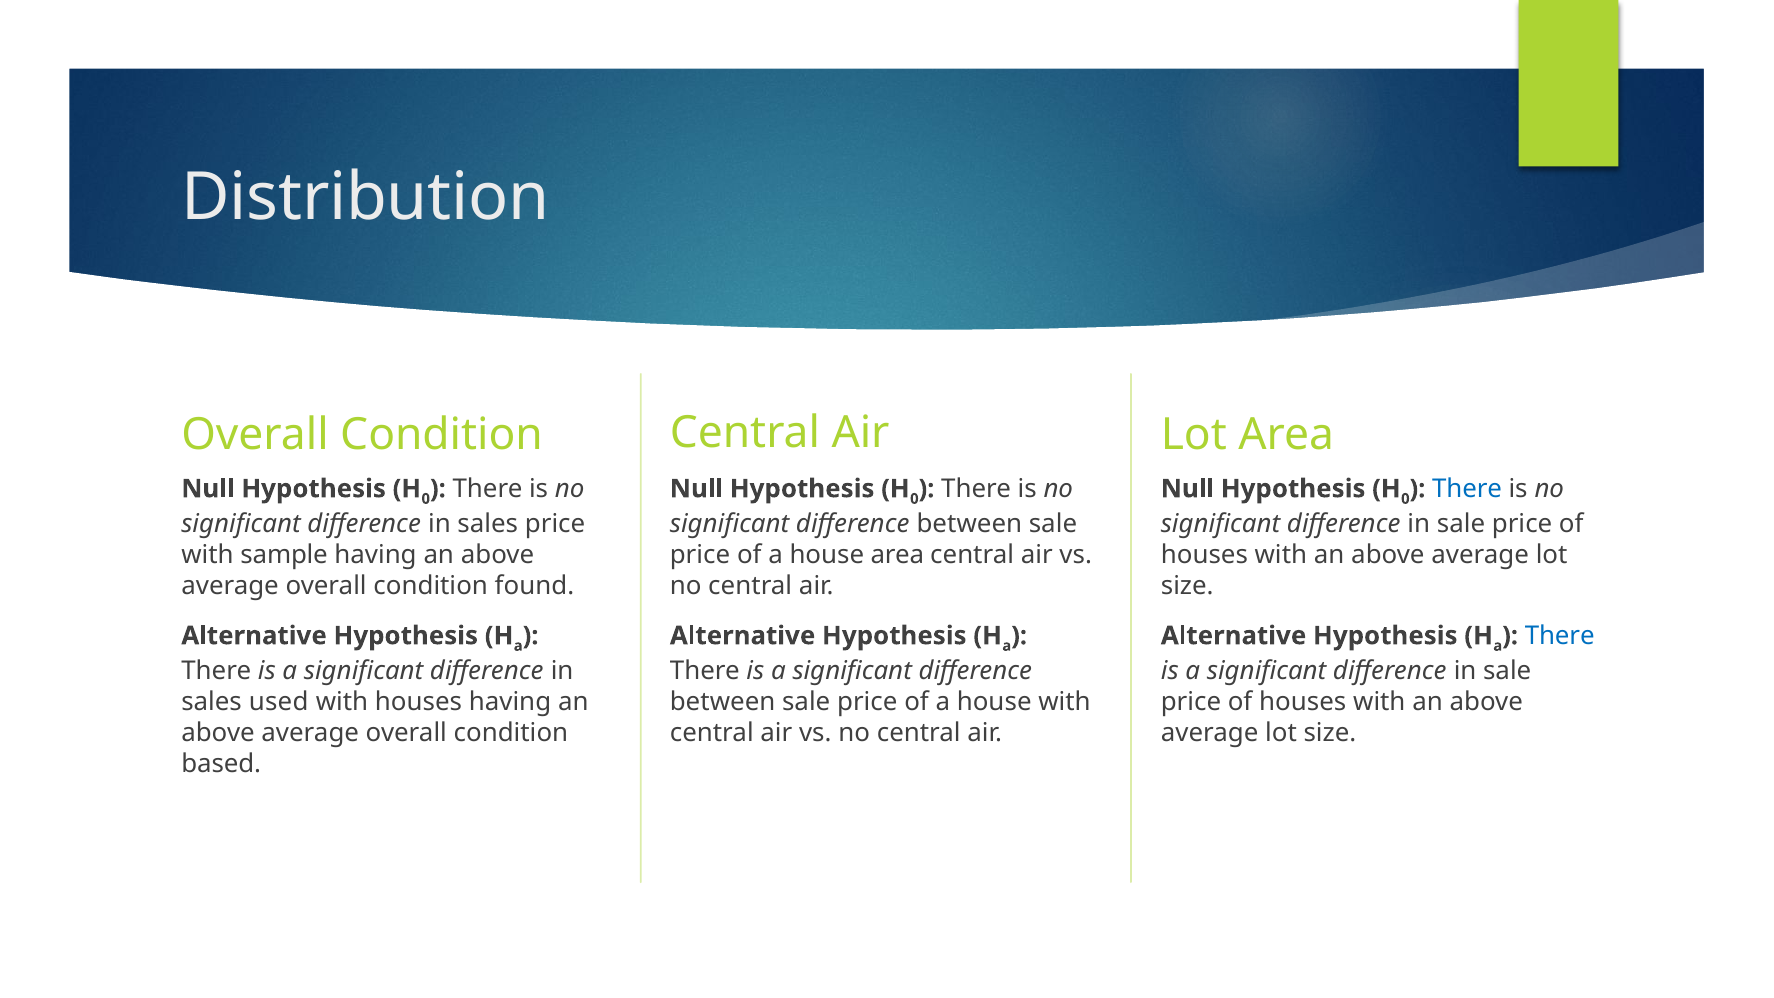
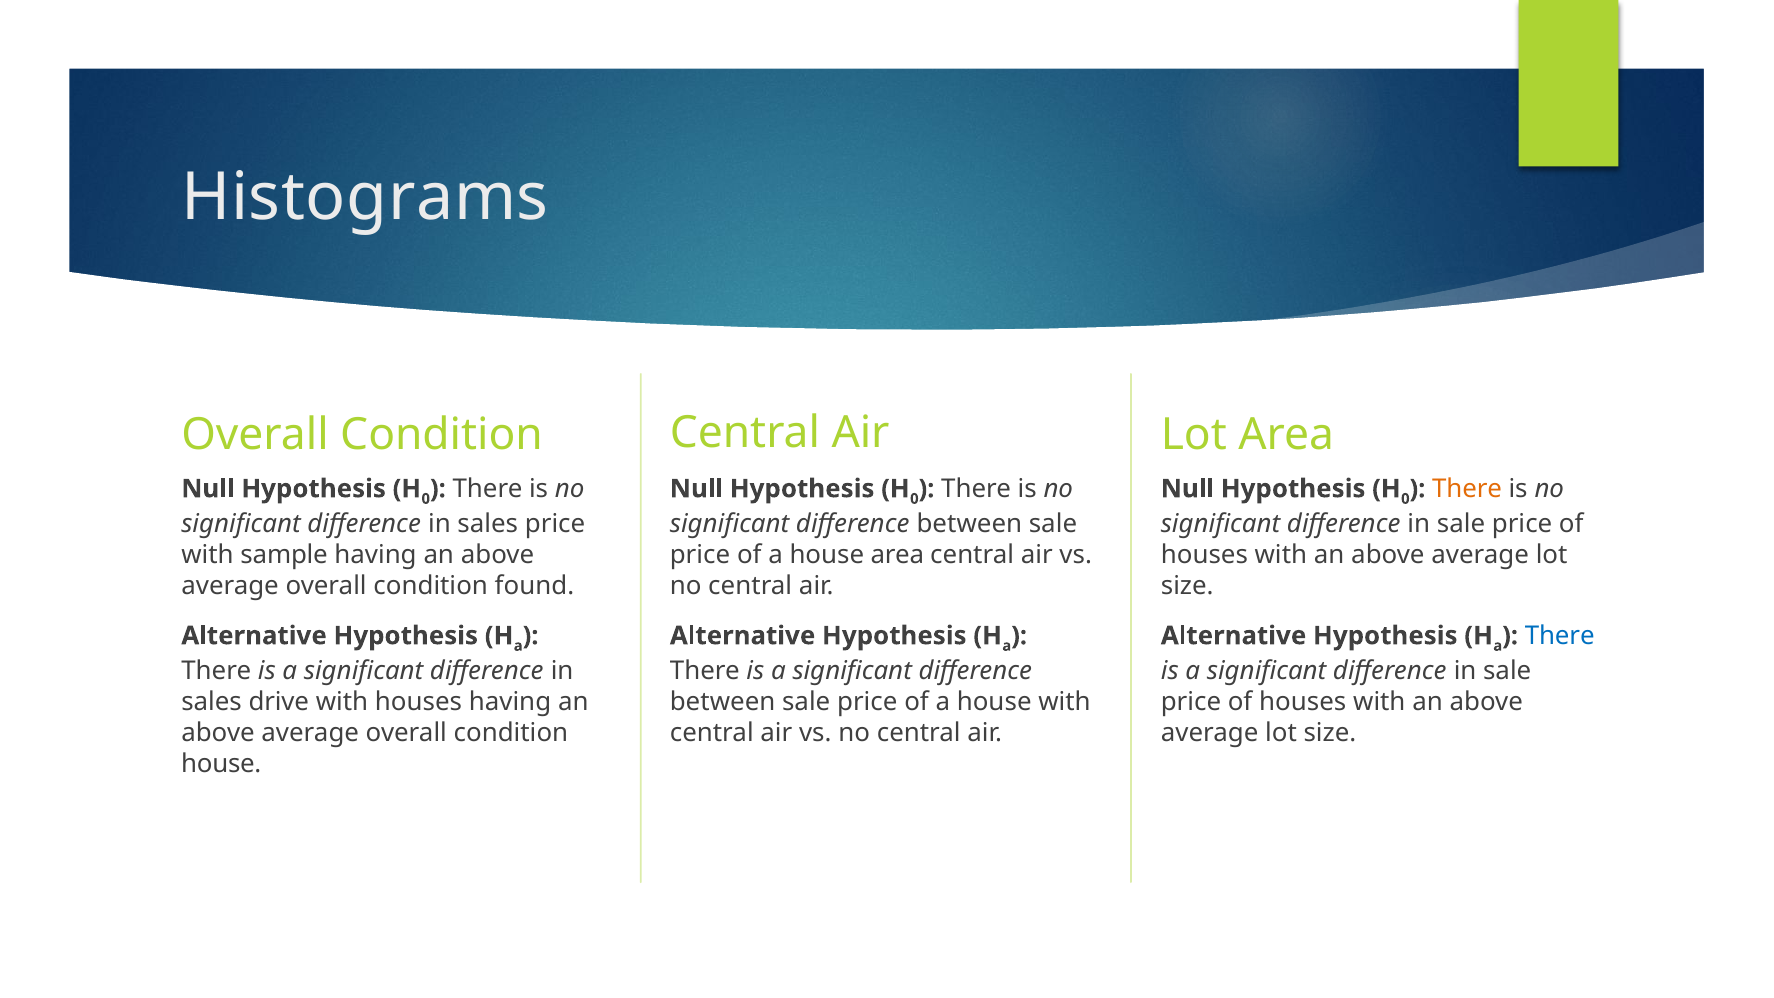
Distribution: Distribution -> Histograms
There at (1467, 489) colour: blue -> orange
used: used -> drive
based at (221, 764): based -> house
